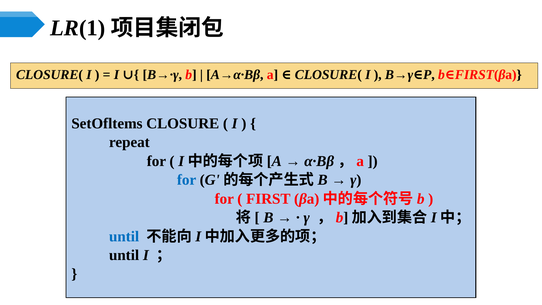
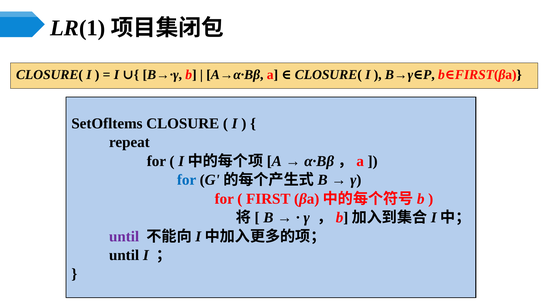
until at (124, 236) colour: blue -> purple
